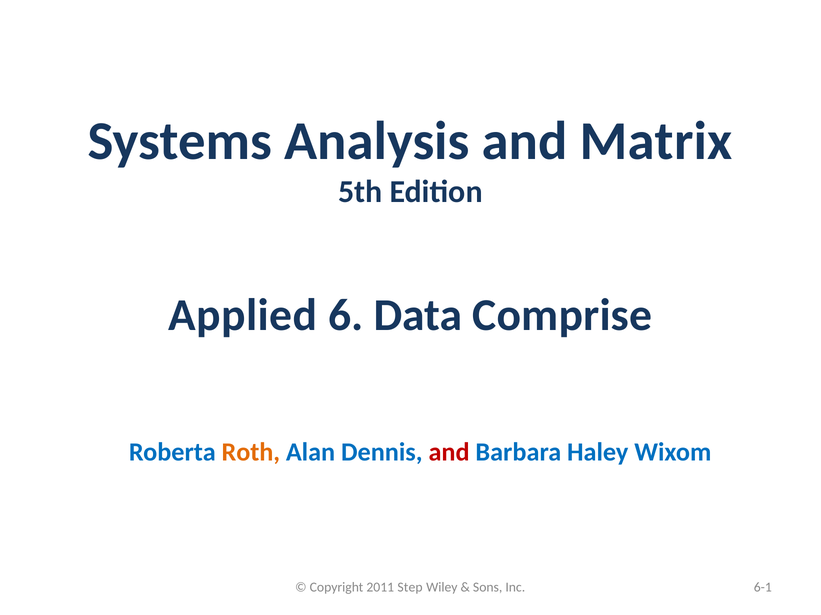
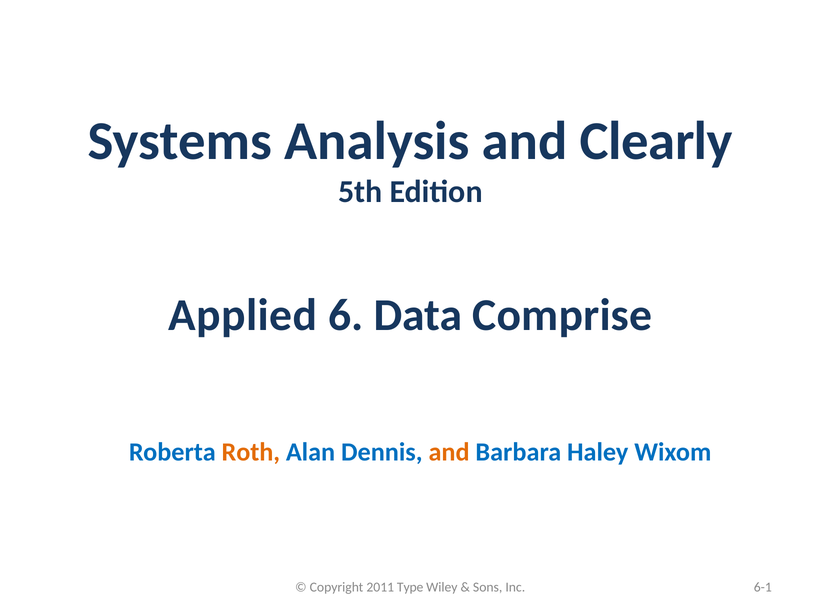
Matrix: Matrix -> Clearly
and at (449, 453) colour: red -> orange
Step: Step -> Type
